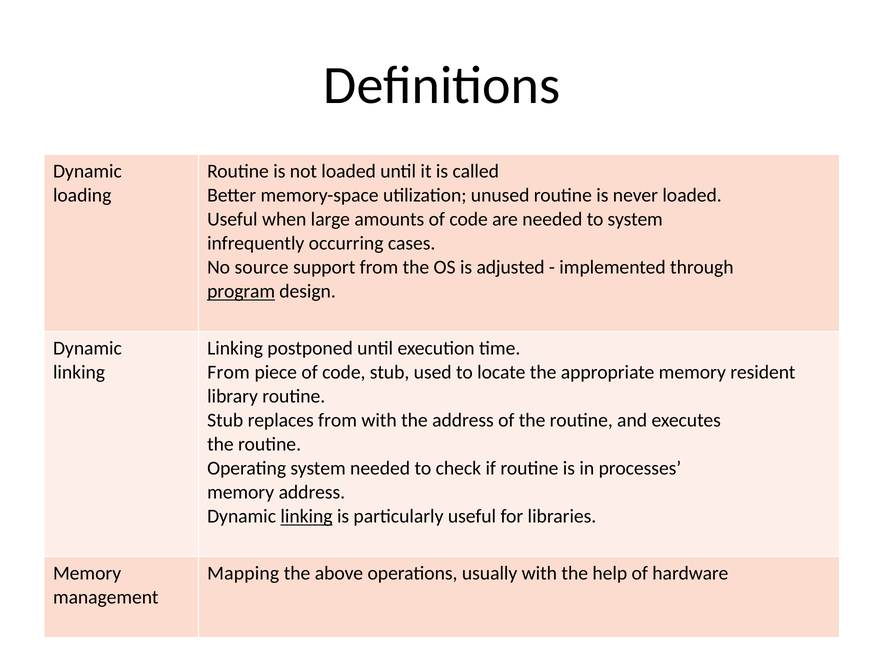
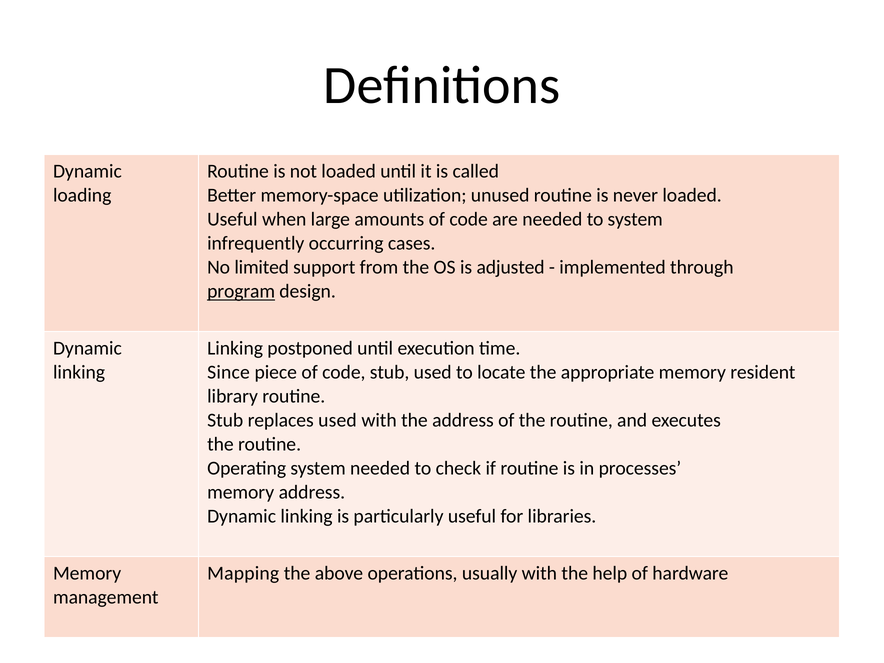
source: source -> limited
From at (229, 372): From -> Since
replaces from: from -> used
linking at (306, 516) underline: present -> none
